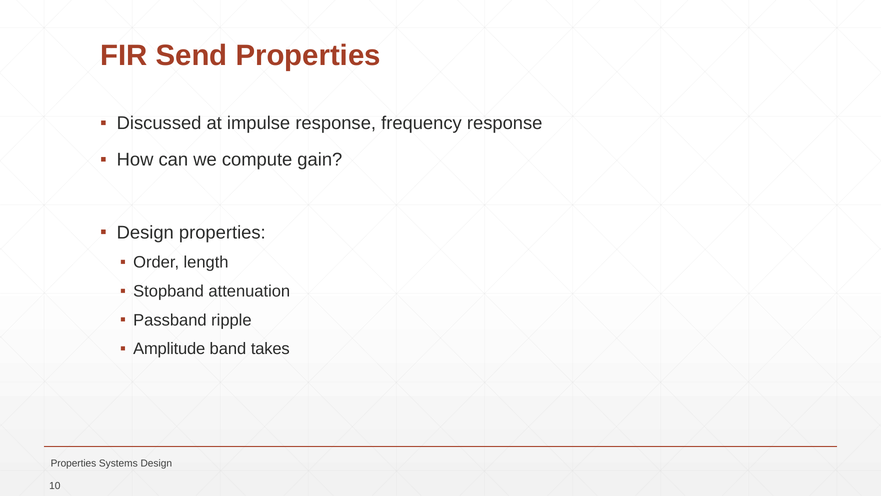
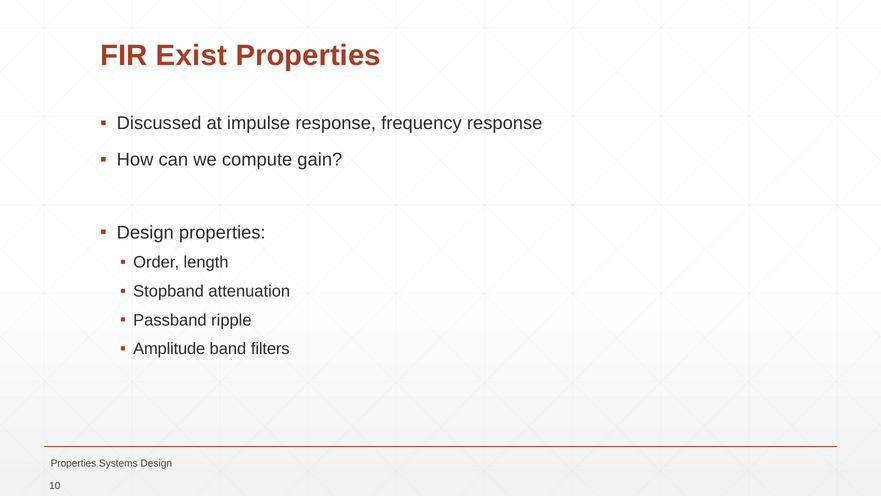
Send: Send -> Exist
takes: takes -> filters
